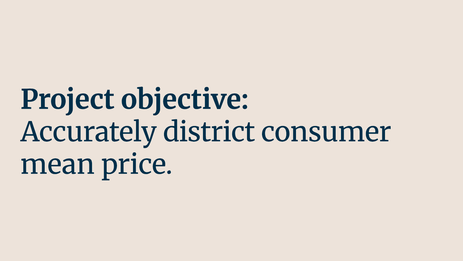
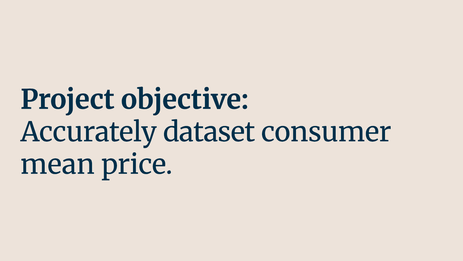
district: district -> dataset
